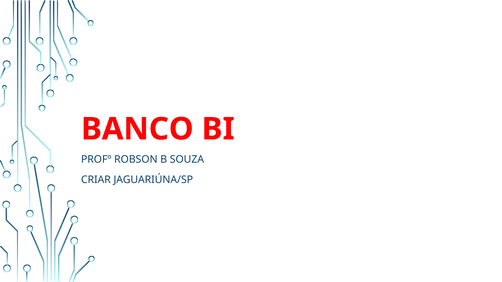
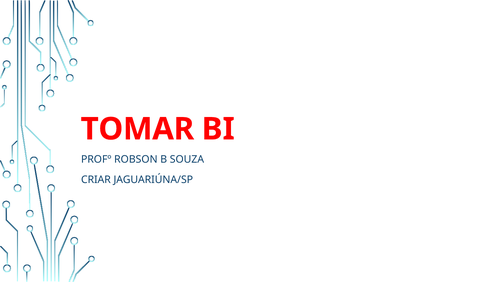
BANCO: BANCO -> TOMAR
